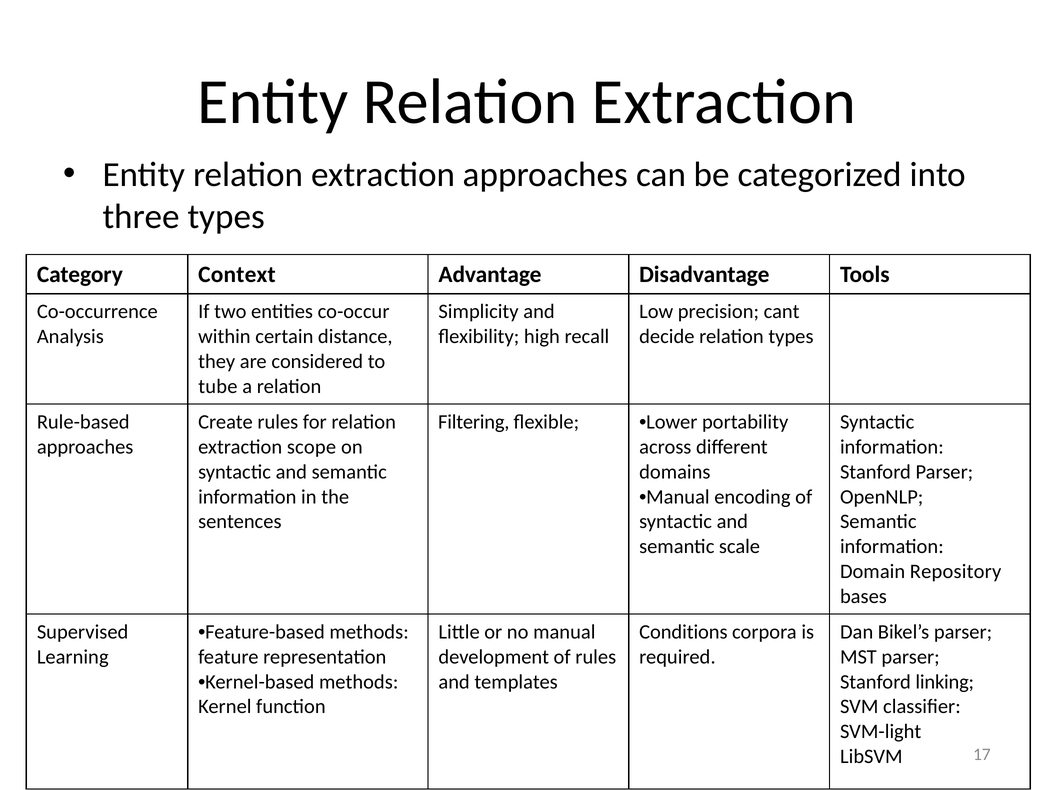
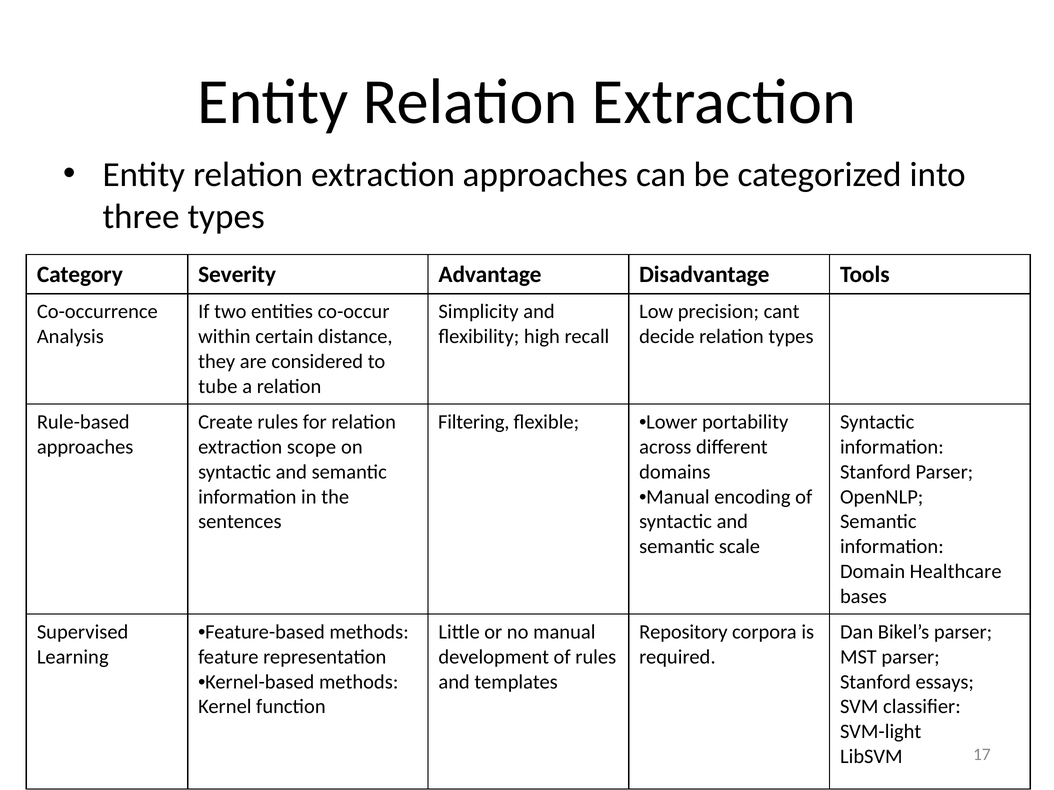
Context: Context -> Severity
Repository: Repository -> Healthcare
Conditions: Conditions -> Repository
linking: linking -> essays
